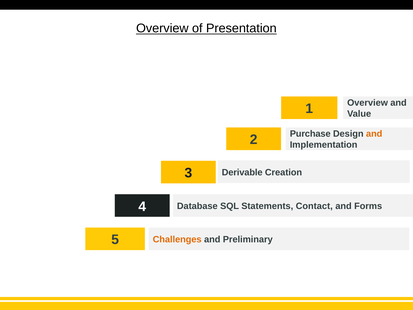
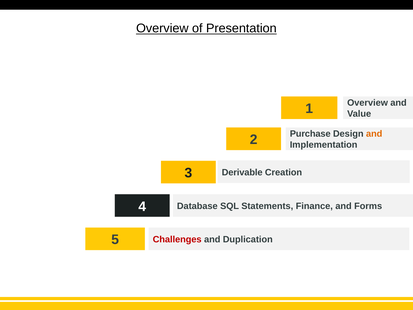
Contact: Contact -> Finance
Challenges colour: orange -> red
Preliminary: Preliminary -> Duplication
